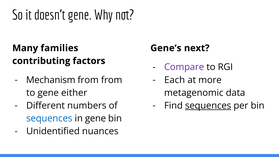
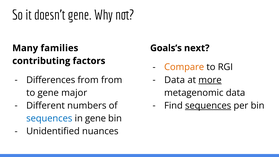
Gene’s: Gene’s -> Goals’s
Compare colour: purple -> orange
Mechanism: Mechanism -> Differences
Each at (175, 80): Each -> Data
more underline: none -> present
either: either -> major
